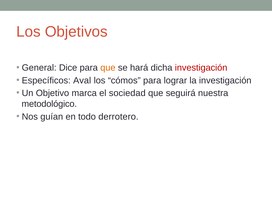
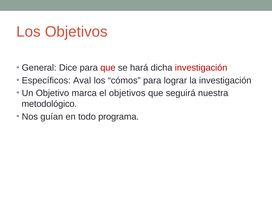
que at (108, 68) colour: orange -> red
el sociedad: sociedad -> objetivos
derrotero: derrotero -> programa
